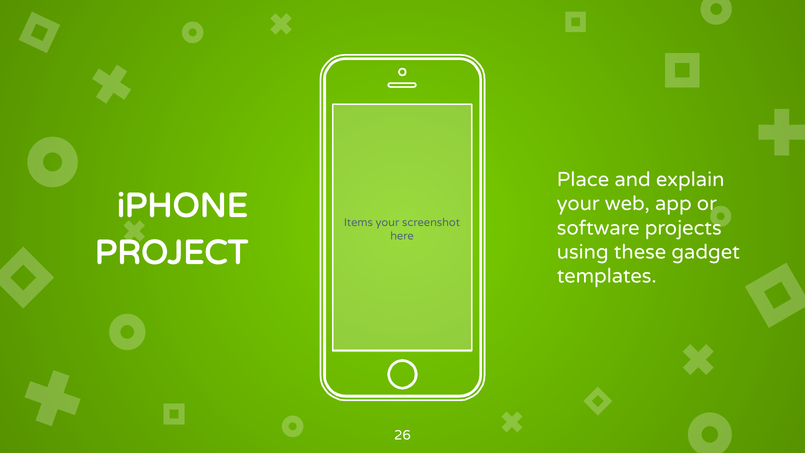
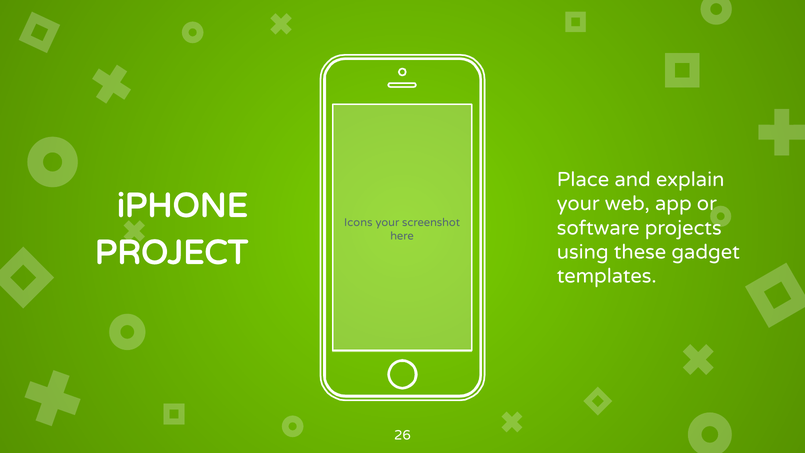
Items: Items -> Icons
